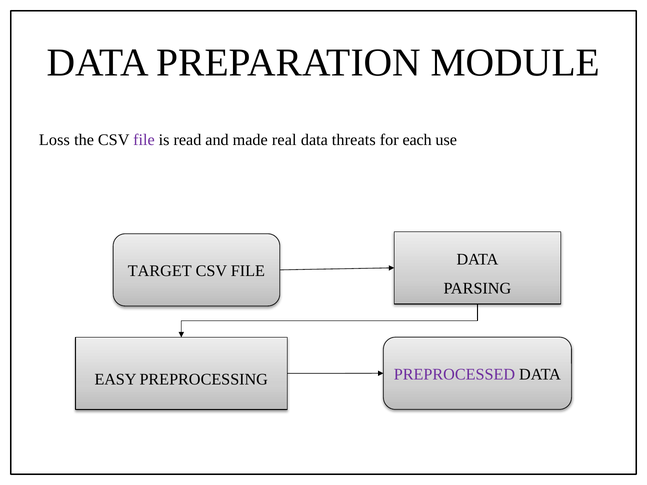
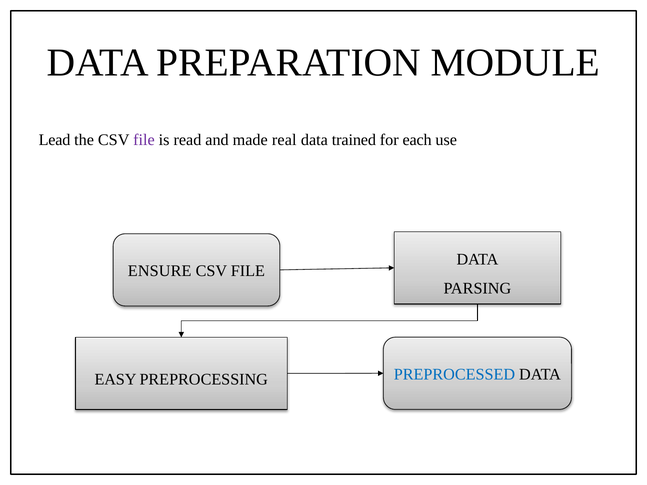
Loss: Loss -> Lead
threats: threats -> trained
TARGET: TARGET -> ENSURE
PREPROCESSED colour: purple -> blue
